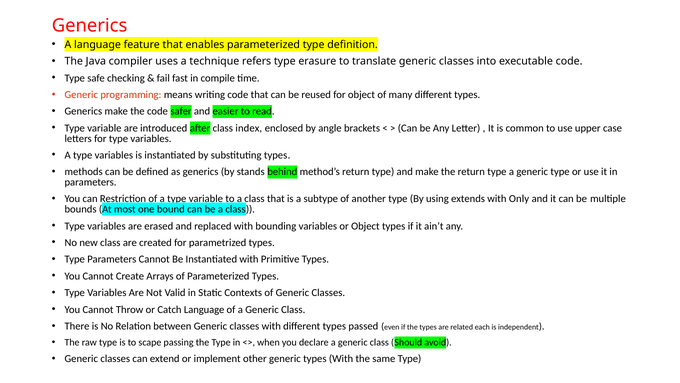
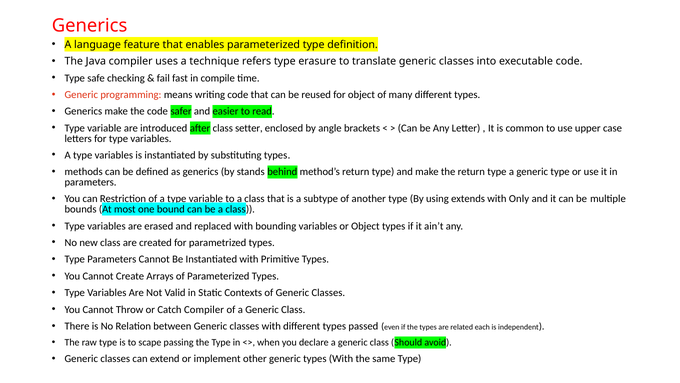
index: index -> setter
Catch Language: Language -> Compiler
